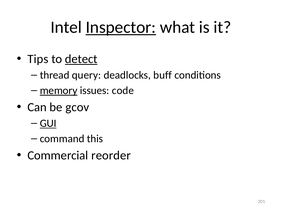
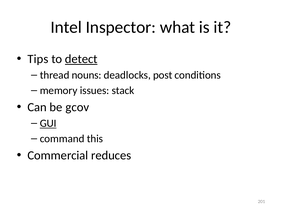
Inspector underline: present -> none
query: query -> nouns
buff: buff -> post
memory underline: present -> none
code: code -> stack
reorder: reorder -> reduces
